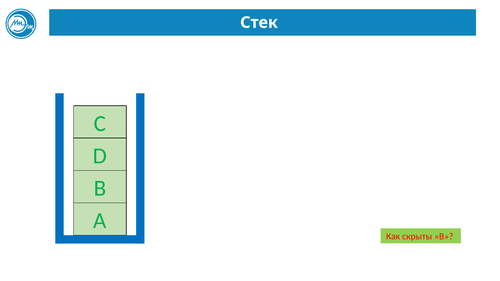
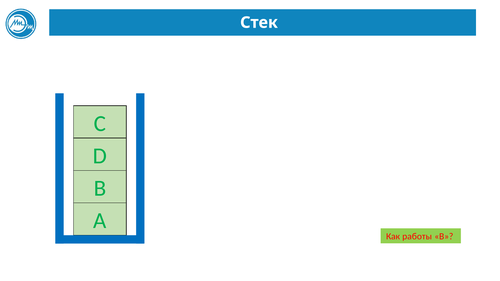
скрыты: скрыты -> работы
